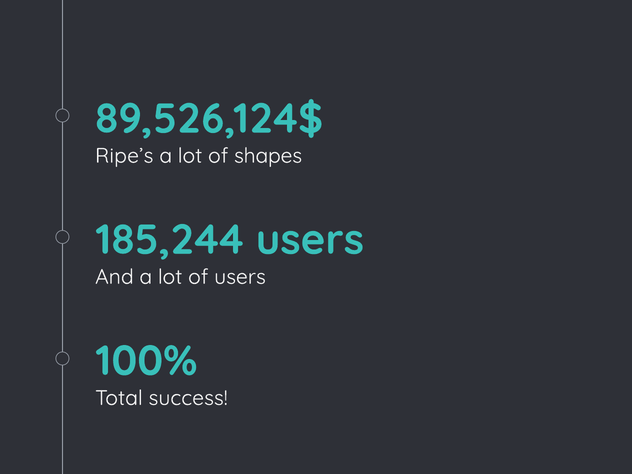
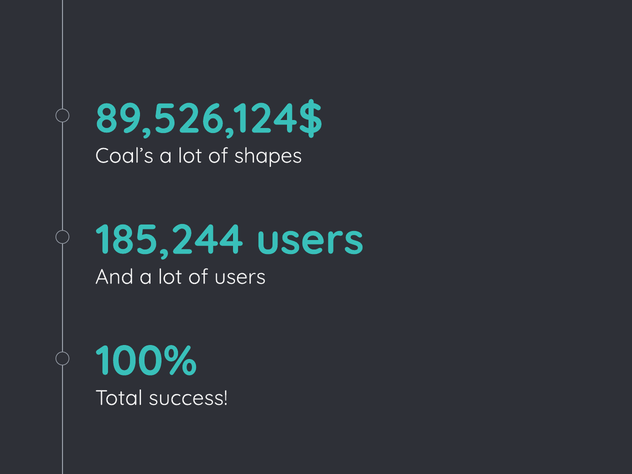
Ripe’s: Ripe’s -> Coal’s
